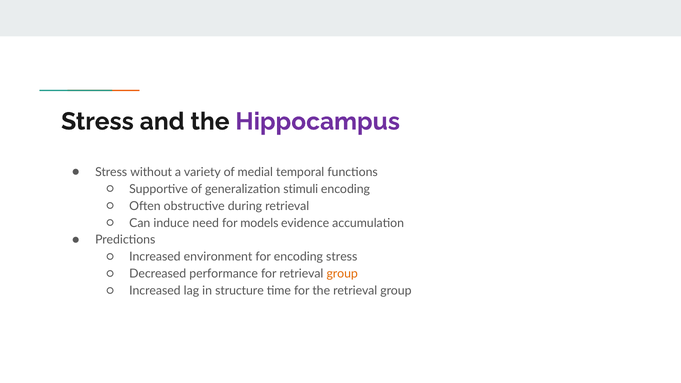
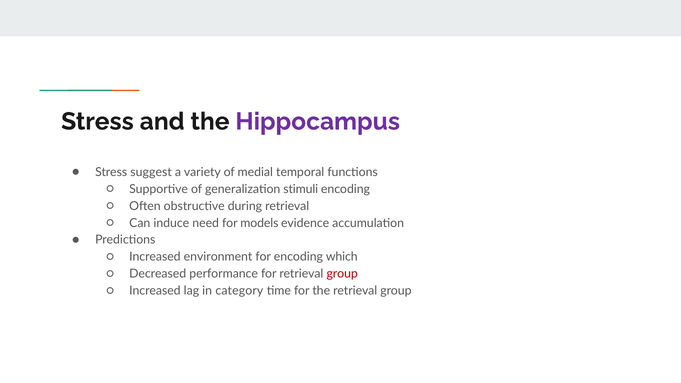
without: without -> suggest
encoding stress: stress -> which
group at (342, 274) colour: orange -> red
structure: structure -> category
